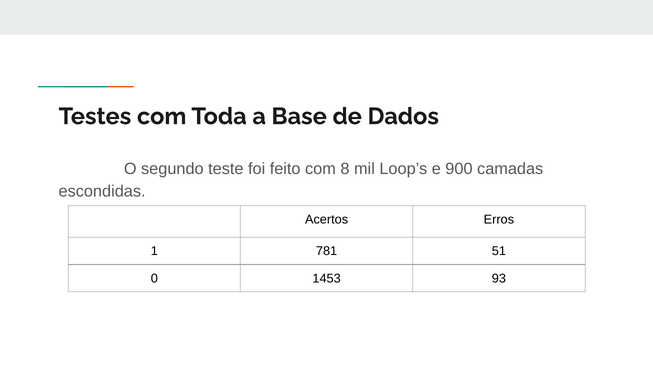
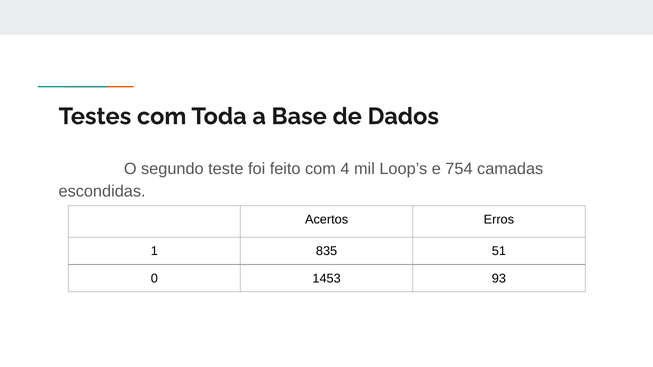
8: 8 -> 4
900: 900 -> 754
781: 781 -> 835
